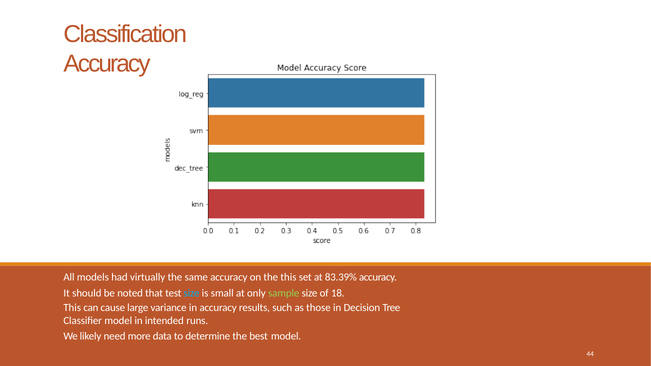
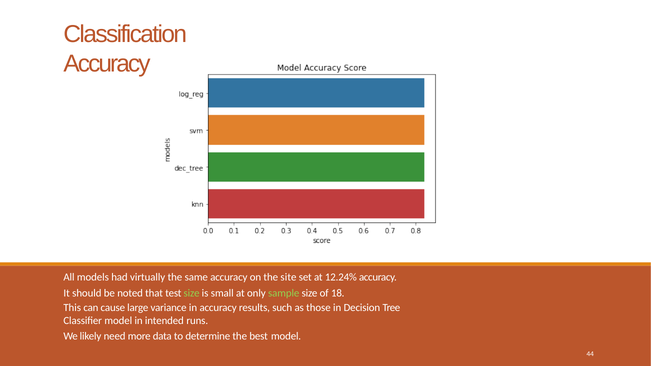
the this: this -> site
83.39%: 83.39% -> 12.24%
size at (192, 293) colour: light blue -> light green
